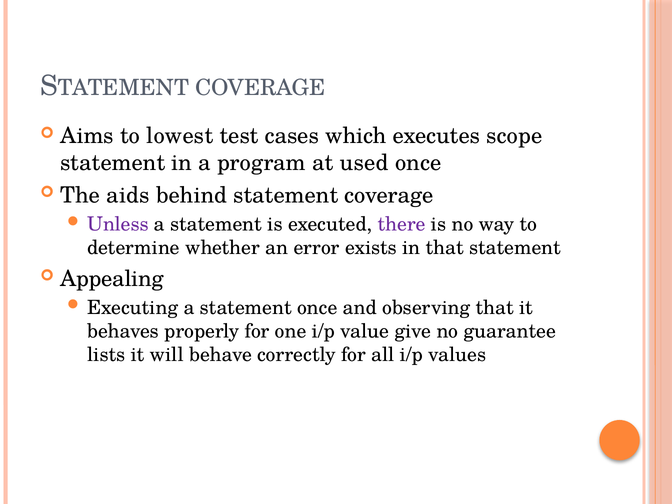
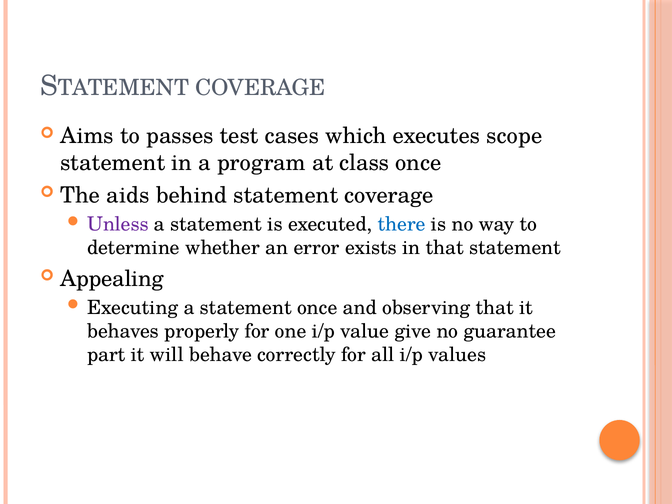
lowest: lowest -> passes
used: used -> class
there colour: purple -> blue
lists: lists -> part
